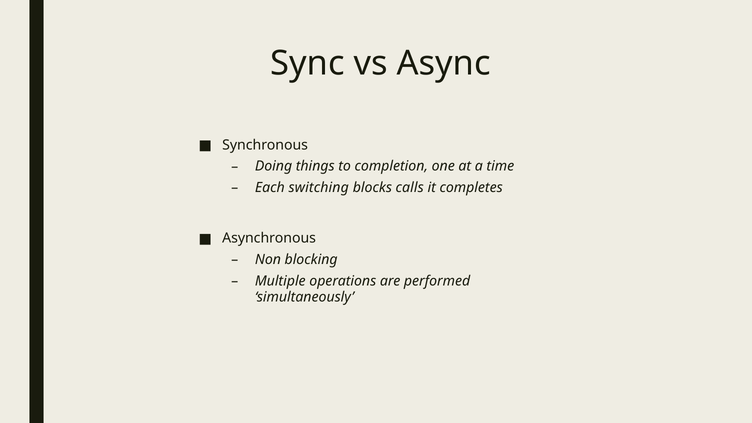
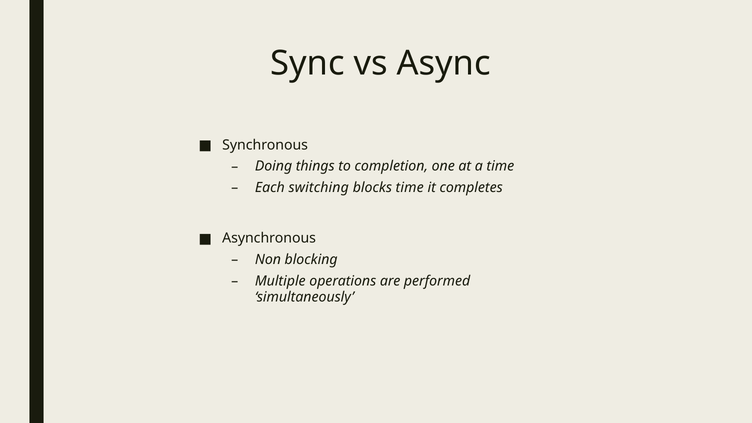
blocks calls: calls -> time
